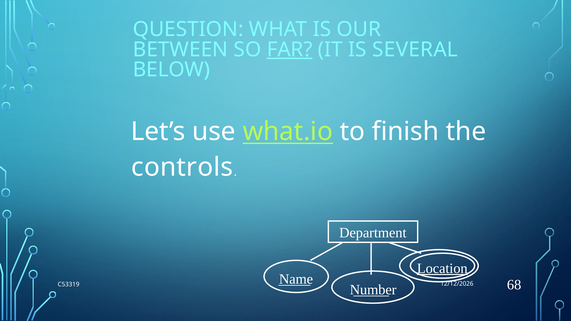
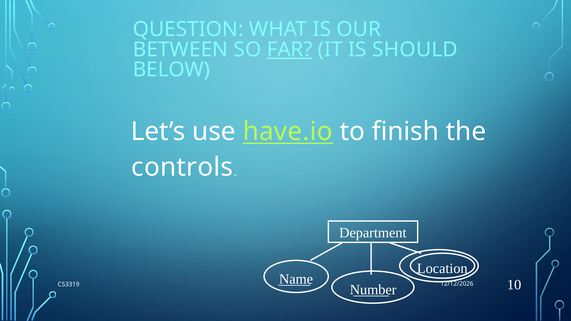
SEVERAL: SEVERAL -> SHOULD
what.io: what.io -> have.io
Location underline: present -> none
68: 68 -> 10
